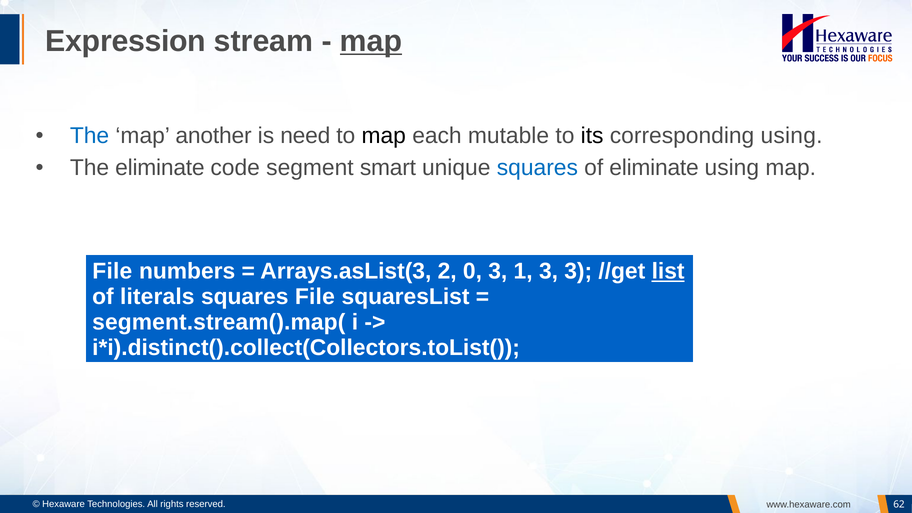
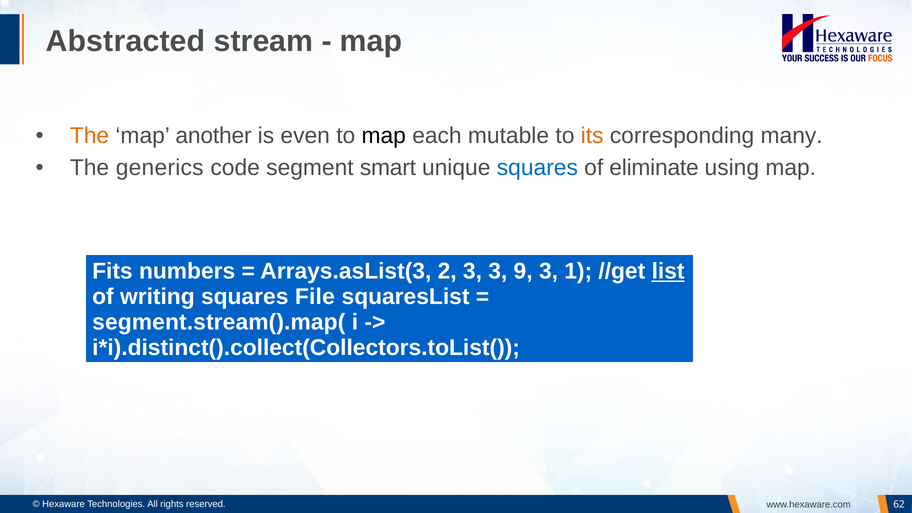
Expression: Expression -> Abstracted
map at (371, 41) underline: present -> none
The at (90, 136) colour: blue -> orange
need: need -> even
its colour: black -> orange
corresponding using: using -> many
The eliminate: eliminate -> generics
File at (112, 271): File -> Fits
2 0: 0 -> 3
1: 1 -> 9
3 3: 3 -> 1
literals: literals -> writing
